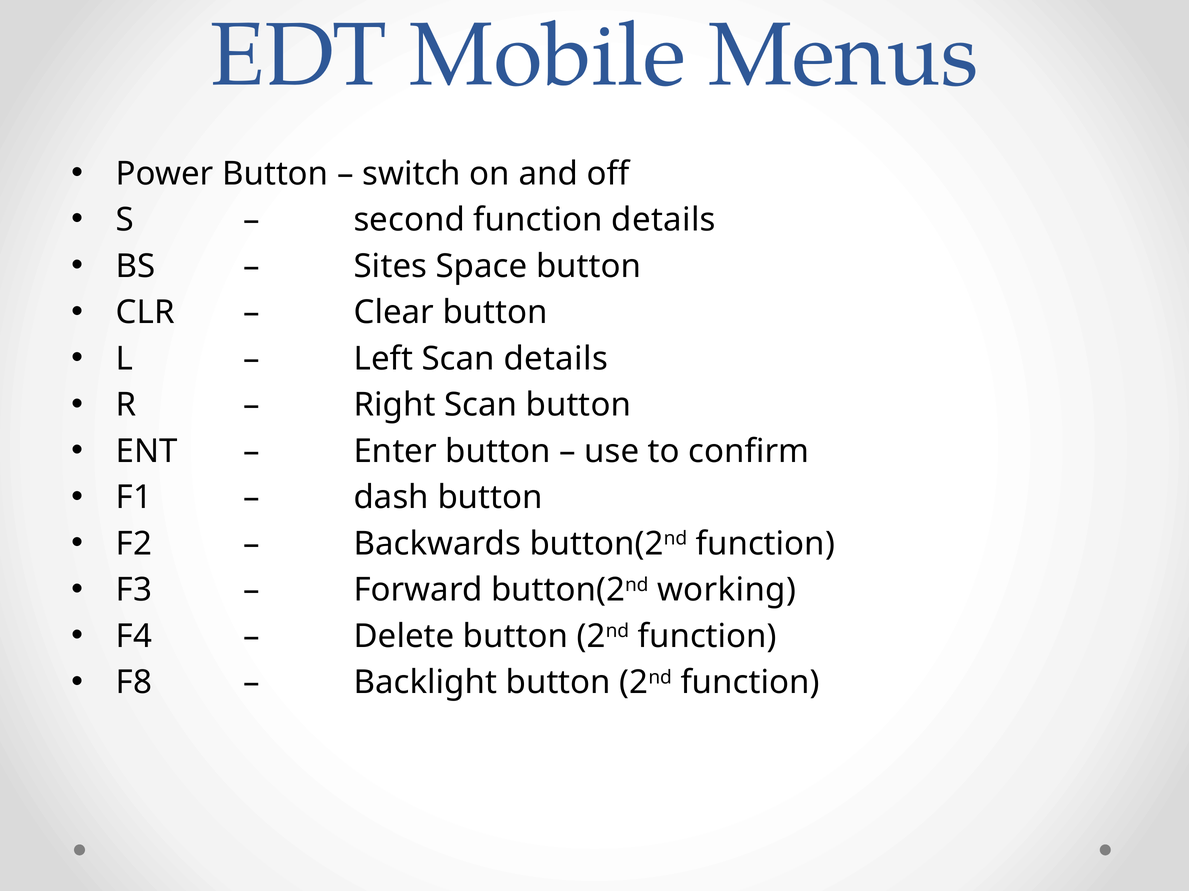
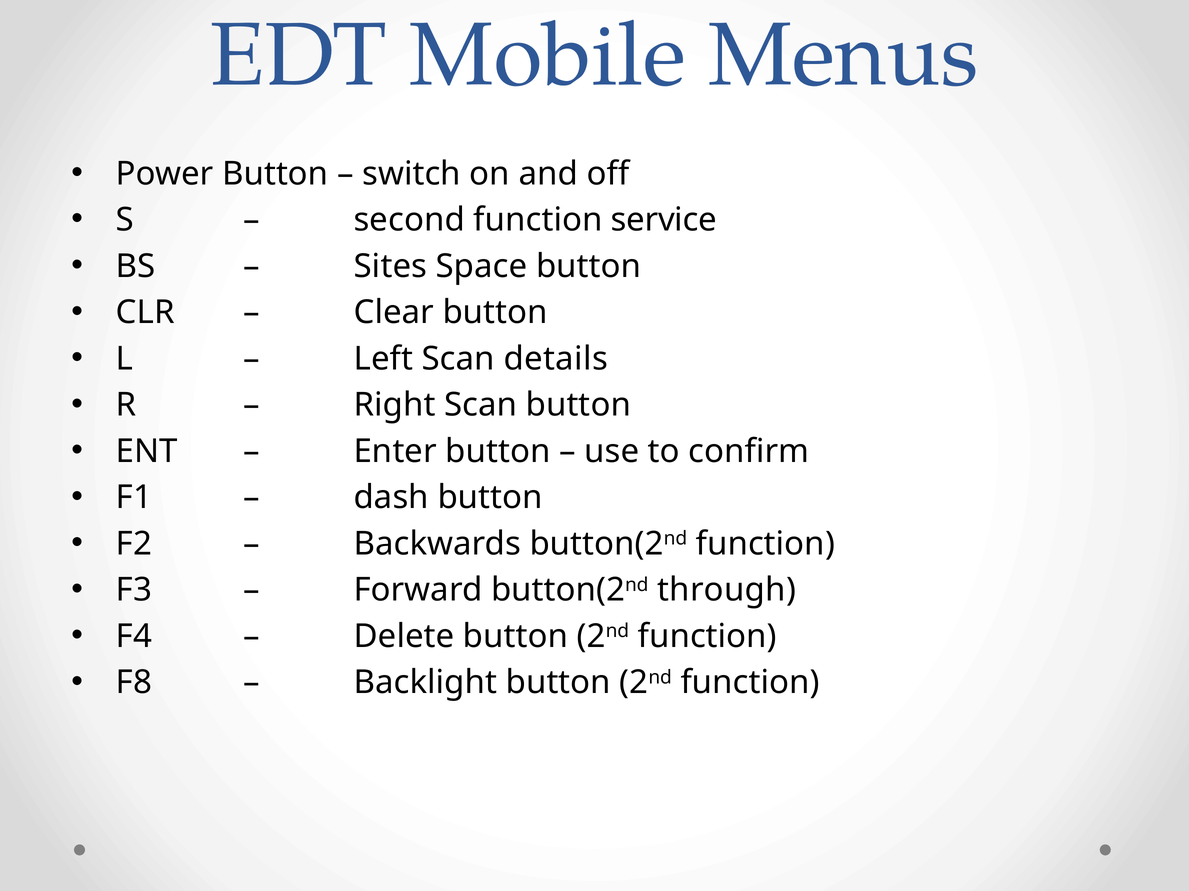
function details: details -> service
working: working -> through
